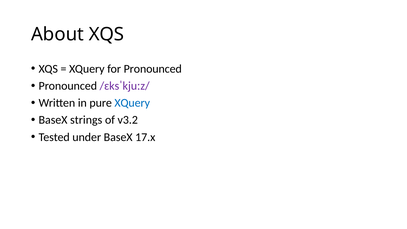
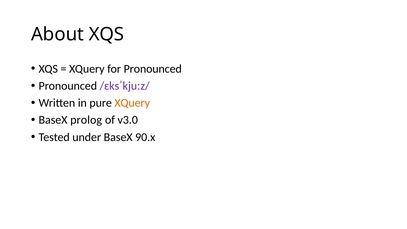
XQuery at (132, 103) colour: blue -> orange
strings: strings -> prolog
v3.2: v3.2 -> v3.0
17.x: 17.x -> 90.x
